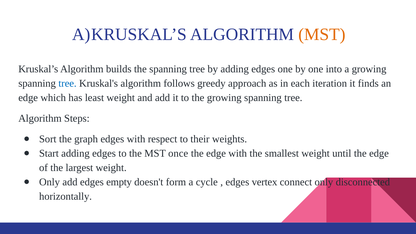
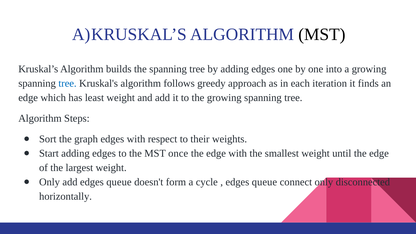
MST at (322, 34) colour: orange -> black
add edges empty: empty -> queue
vertex at (265, 182): vertex -> queue
